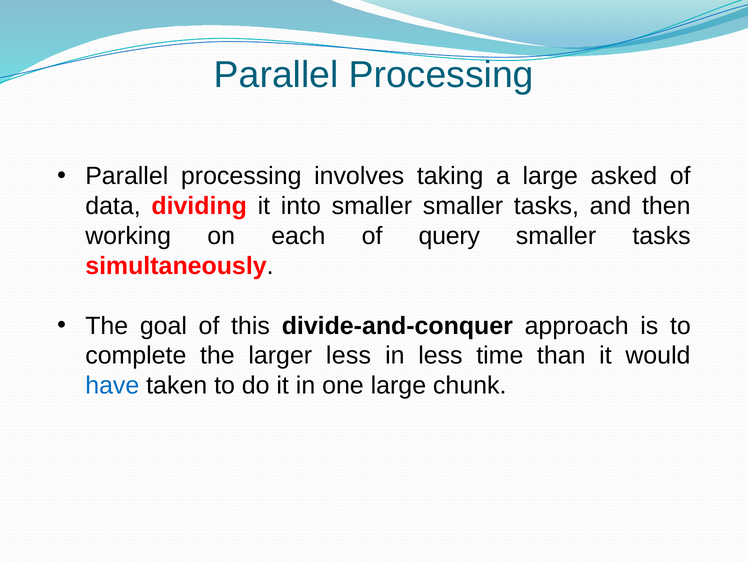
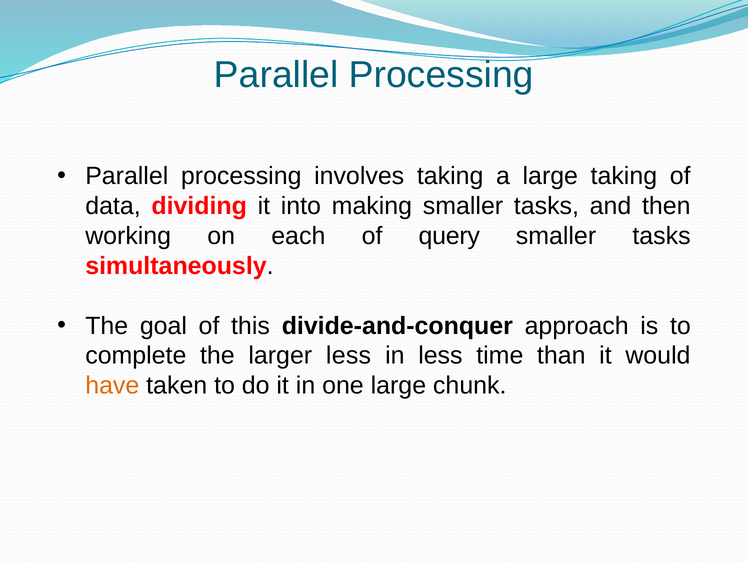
large asked: asked -> taking
into smaller: smaller -> making
have colour: blue -> orange
